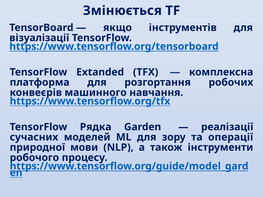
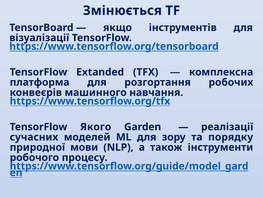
Рядка: Рядка -> Якого
операції: операції -> порядку
